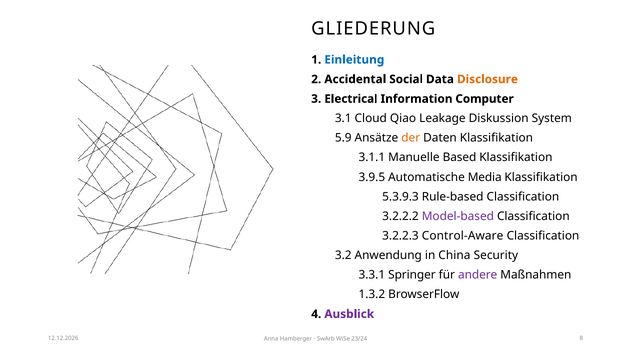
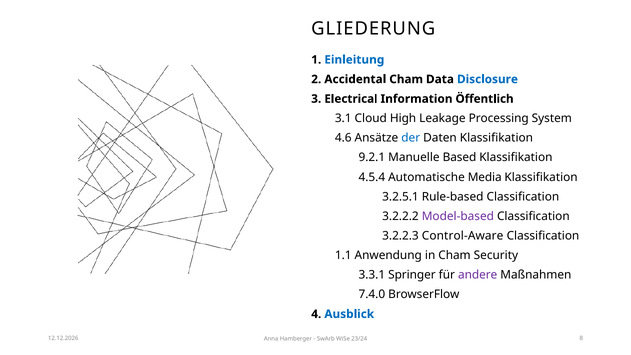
Accidental Social: Social -> Cham
Disclosure colour: orange -> blue
Computer: Computer -> Öffentlich
Qiao: Qiao -> High
Diskussion: Diskussion -> Processing
5.9: 5.9 -> 4.6
der colour: orange -> blue
3.1.1: 3.1.1 -> 9.2.1
3.9.5: 3.9.5 -> 4.5.4
5.3.9.3: 5.3.9.3 -> 3.2.5.1
3.2: 3.2 -> 1.1
in China: China -> Cham
1.3.2: 1.3.2 -> 7.4.0
Ausblick colour: purple -> blue
